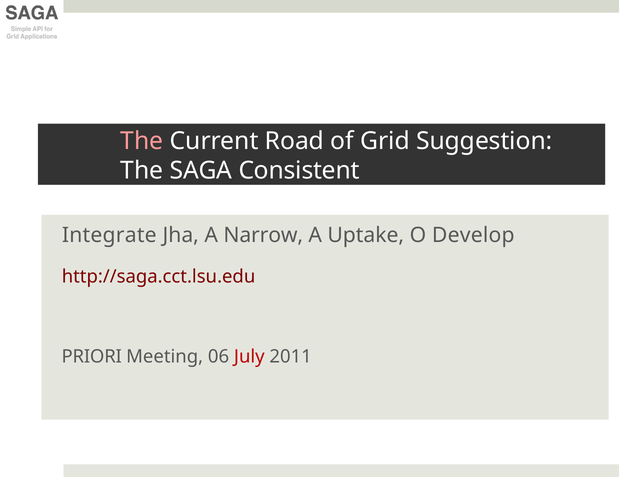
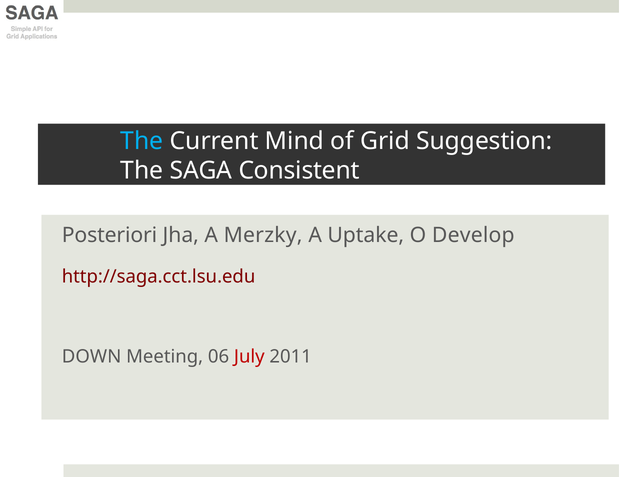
The at (142, 141) colour: pink -> light blue
Road: Road -> Mind
Integrate: Integrate -> Posteriori
Narrow: Narrow -> Merzky
PRIORI: PRIORI -> DOWN
